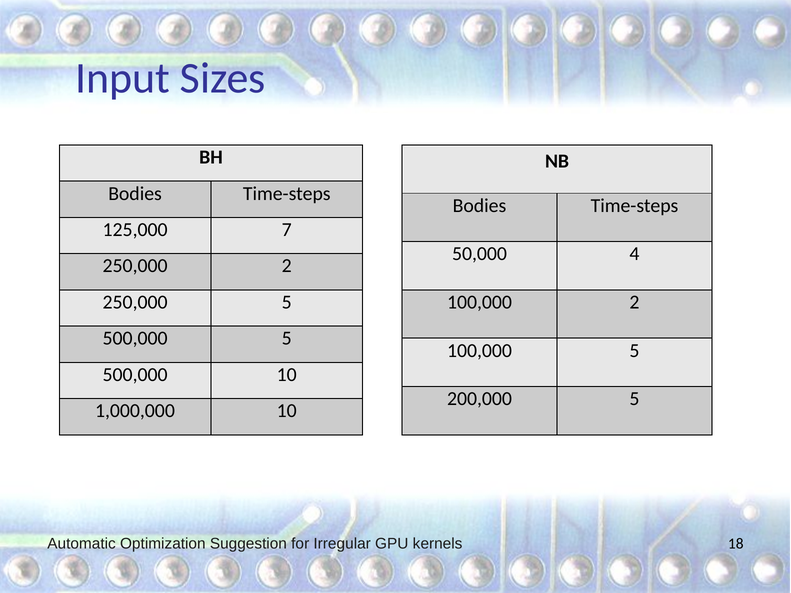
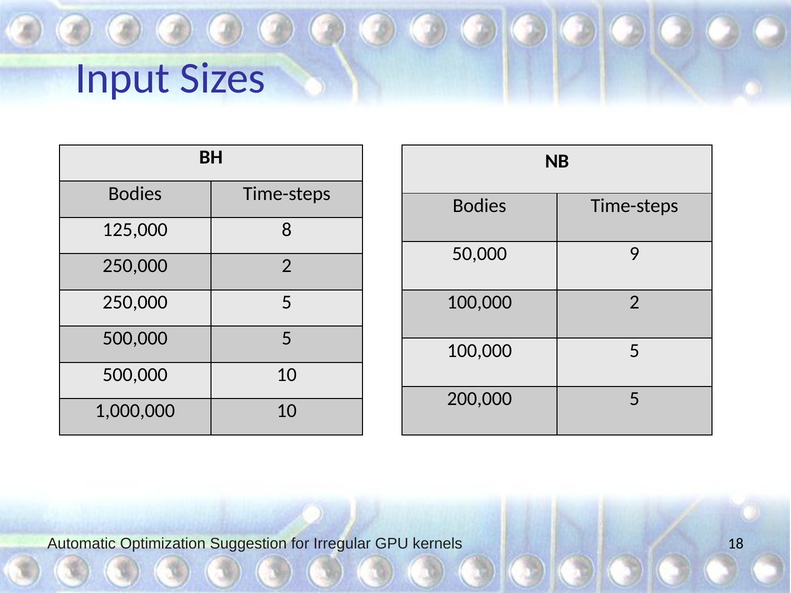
7: 7 -> 8
4: 4 -> 9
